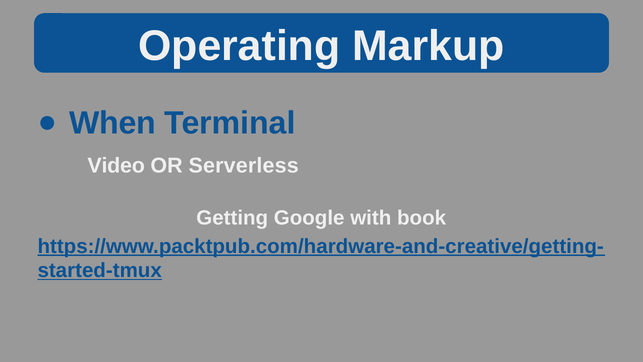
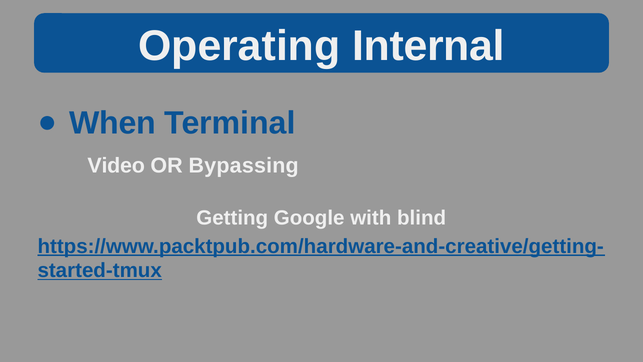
Markup: Markup -> Internal
Serverless: Serverless -> Bypassing
book: book -> blind
